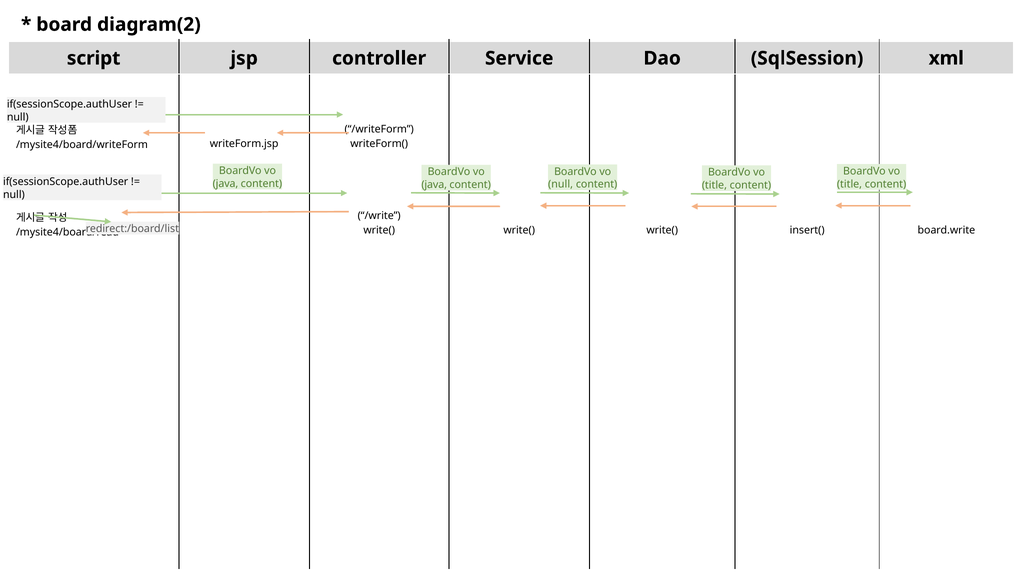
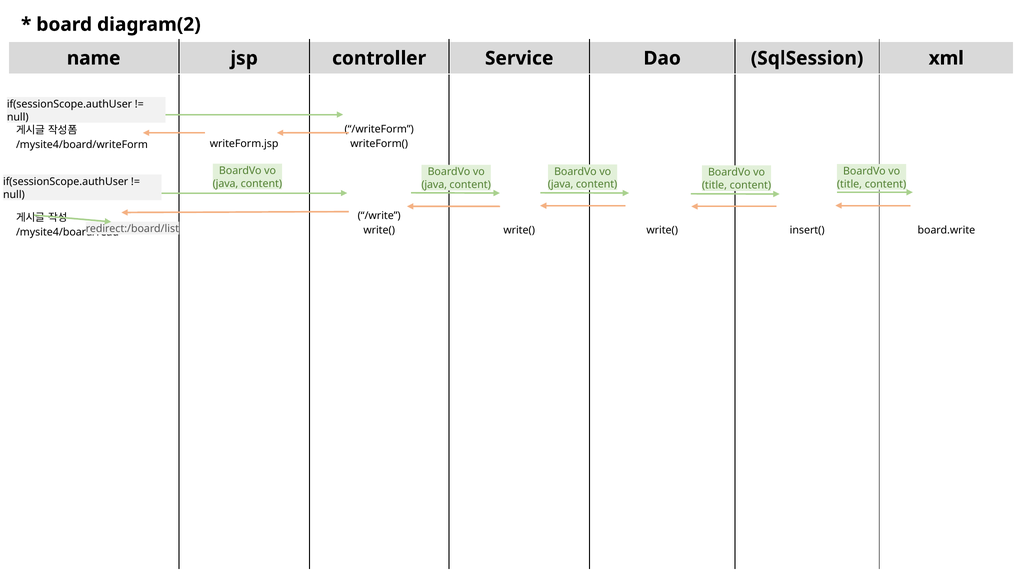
script: script -> name
null at (561, 184): null -> java
